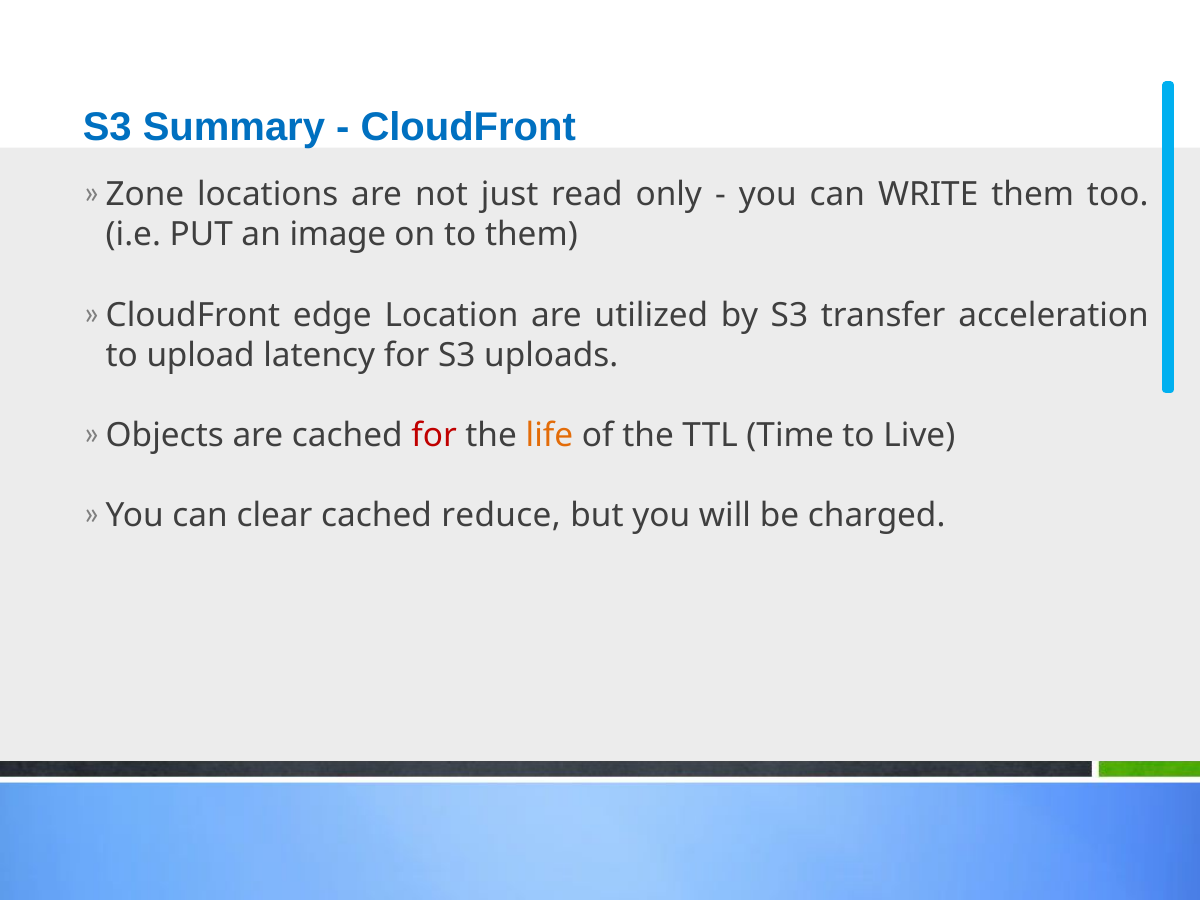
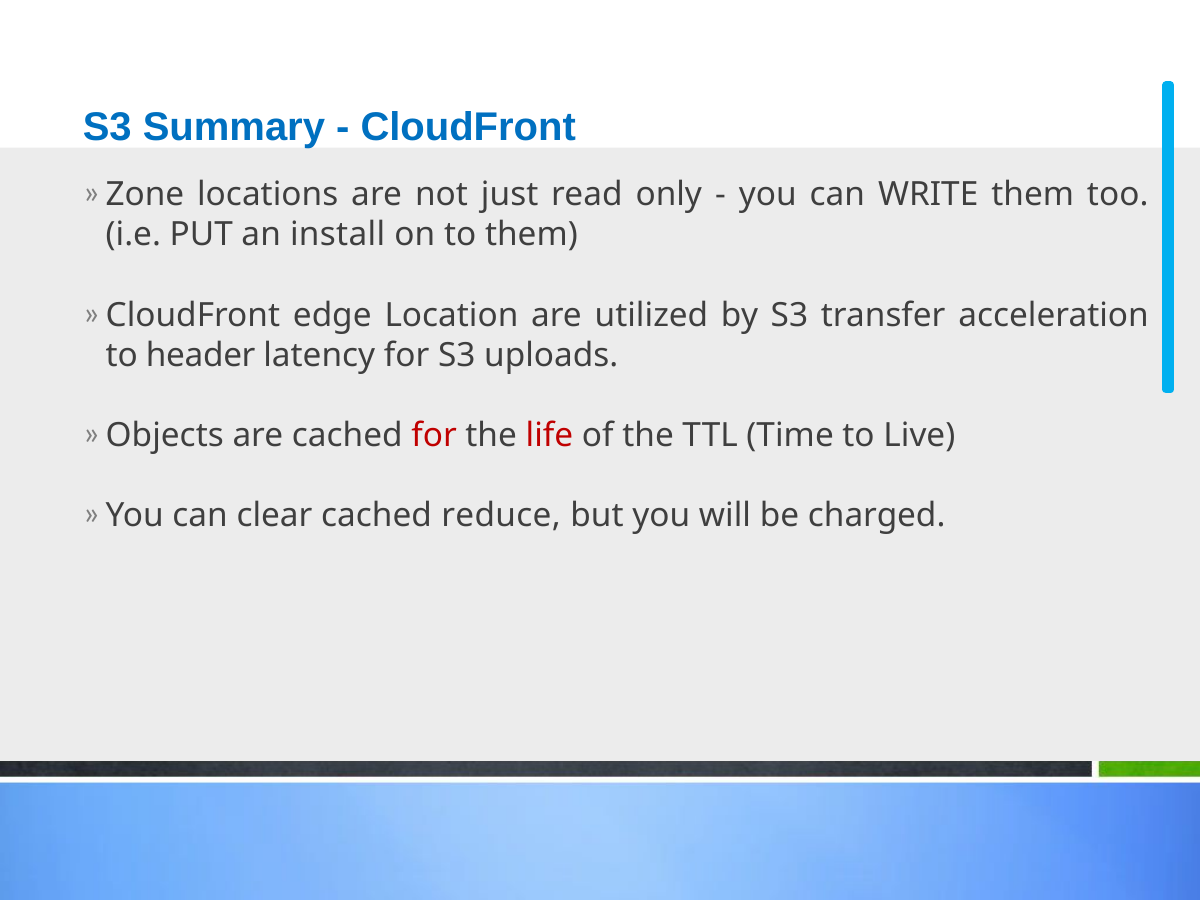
image: image -> install
upload: upload -> header
life colour: orange -> red
